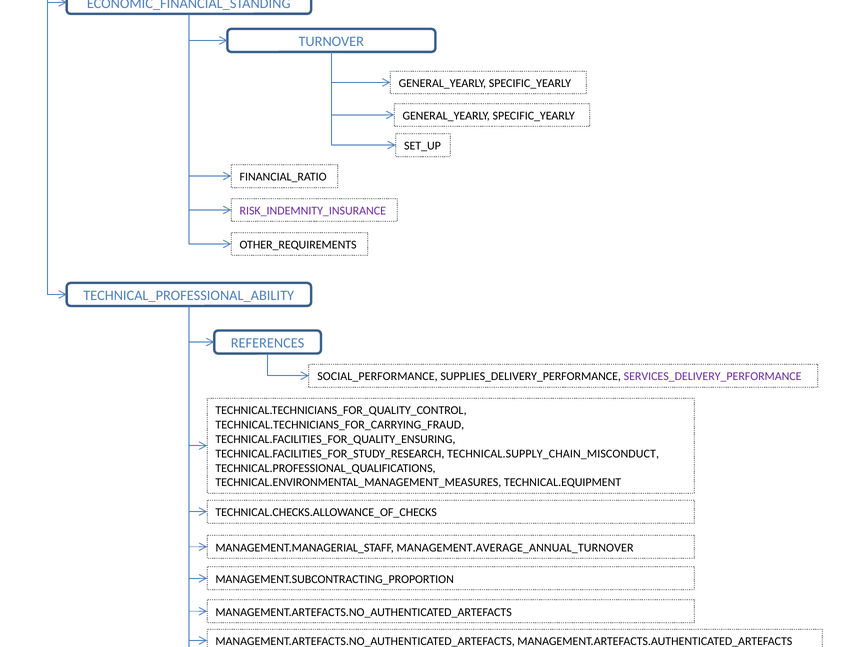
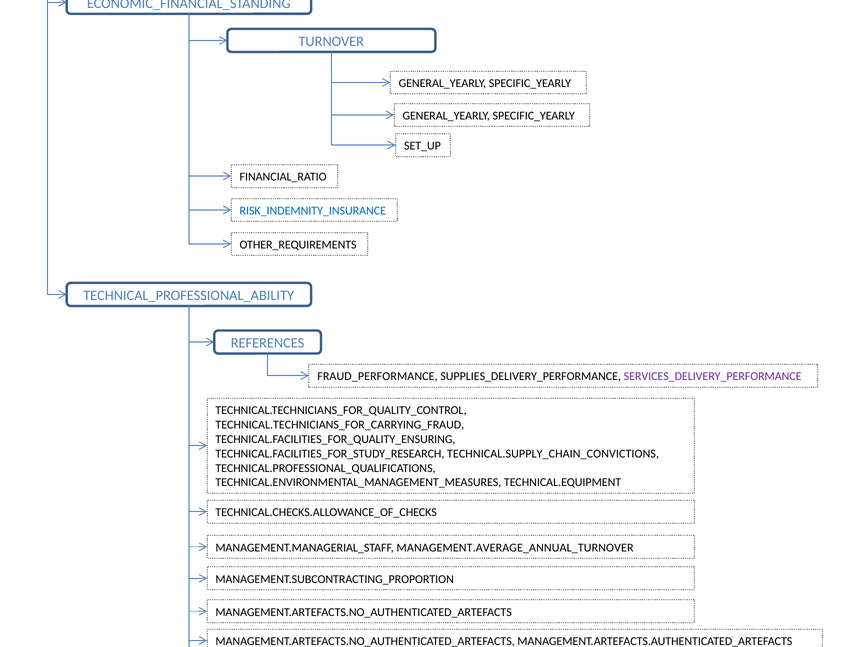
RISK_INDEMNITY_INSURANCE colour: purple -> blue
SOCIAL_PERFORMANCE: SOCIAL_PERFORMANCE -> FRAUD_PERFORMANCE
TECHNICAL.SUPPLY_CHAIN_MISCONDUCT: TECHNICAL.SUPPLY_CHAIN_MISCONDUCT -> TECHNICAL.SUPPLY_CHAIN_CONVICTIONS
